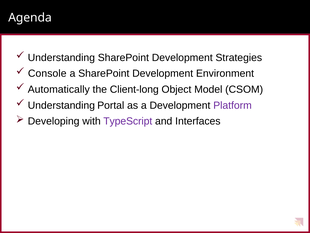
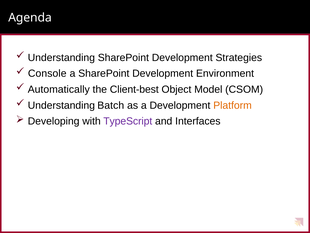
Client-long: Client-long -> Client-best
Portal: Portal -> Batch
Platform colour: purple -> orange
